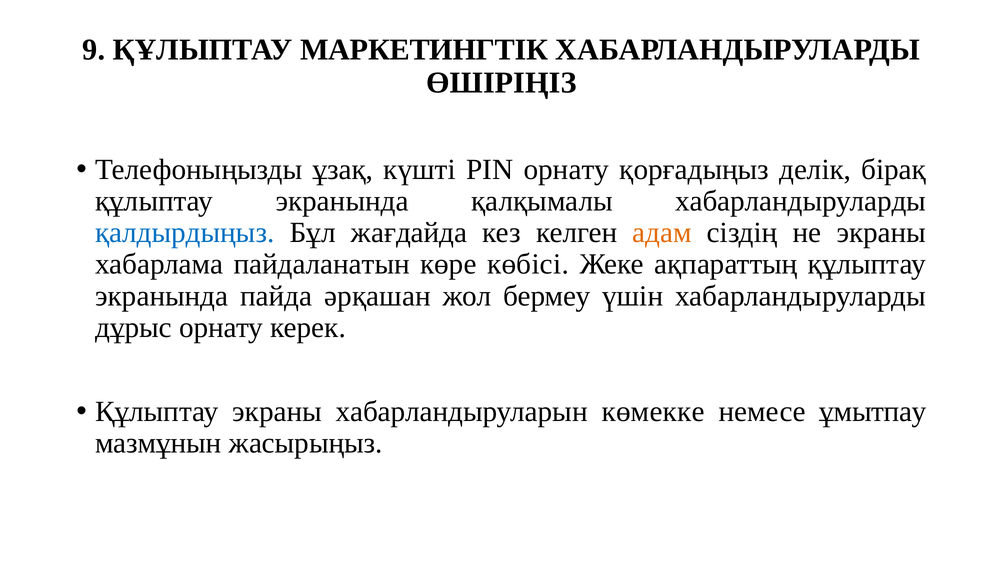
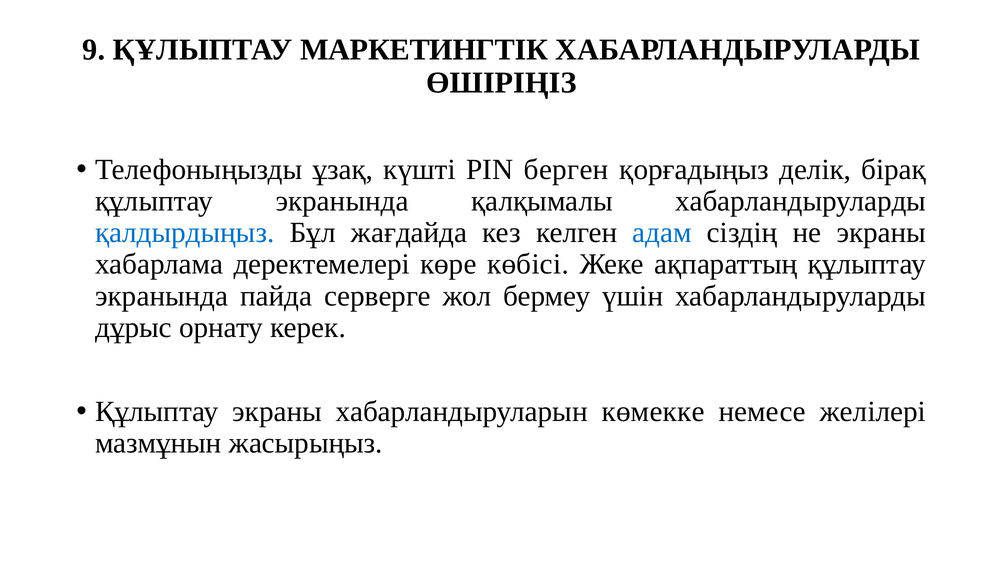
PIN орнату: орнату -> берген
адам colour: orange -> blue
пайдаланатын: пайдаланатын -> деректемелері
әрқашан: әрқашан -> серверге
ұмытпау: ұмытпау -> желілері
